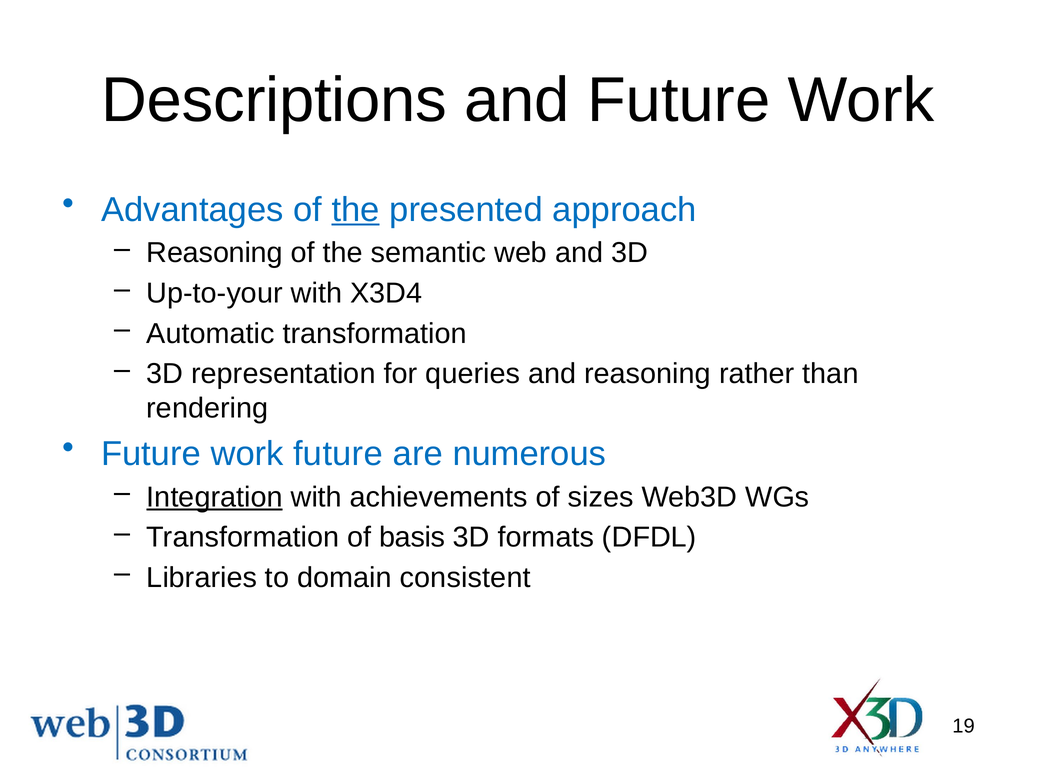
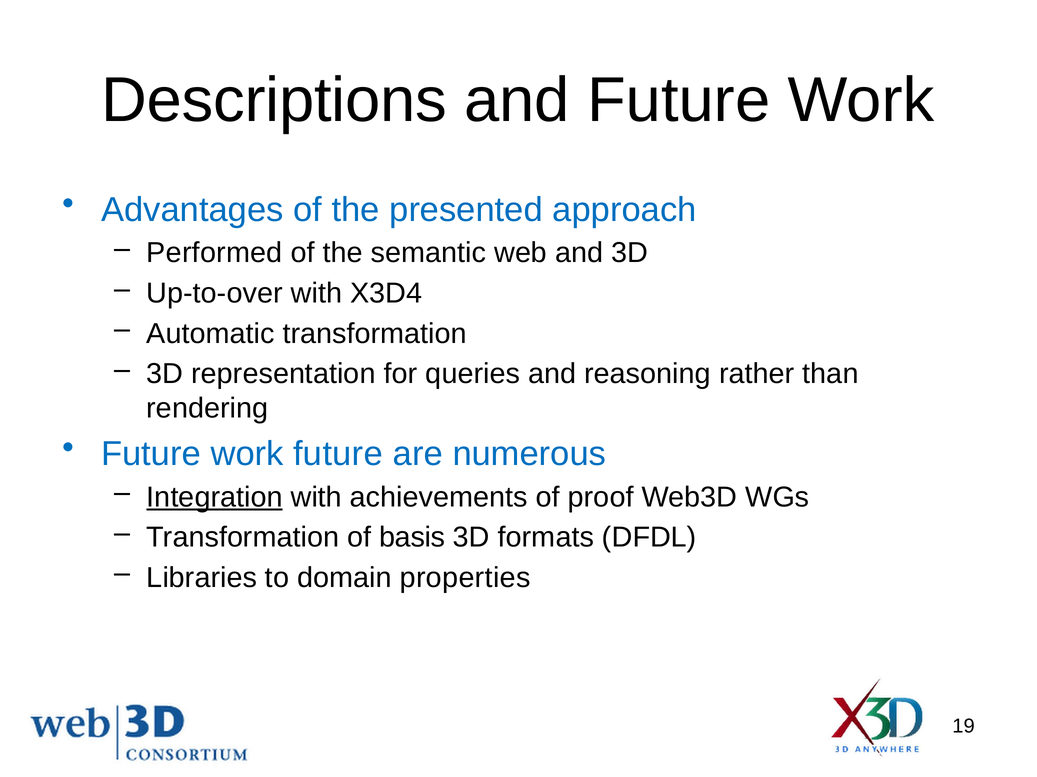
the at (356, 210) underline: present -> none
Reasoning at (215, 253): Reasoning -> Performed
Up-to-your: Up-to-your -> Up-to-over
sizes: sizes -> proof
consistent: consistent -> properties
